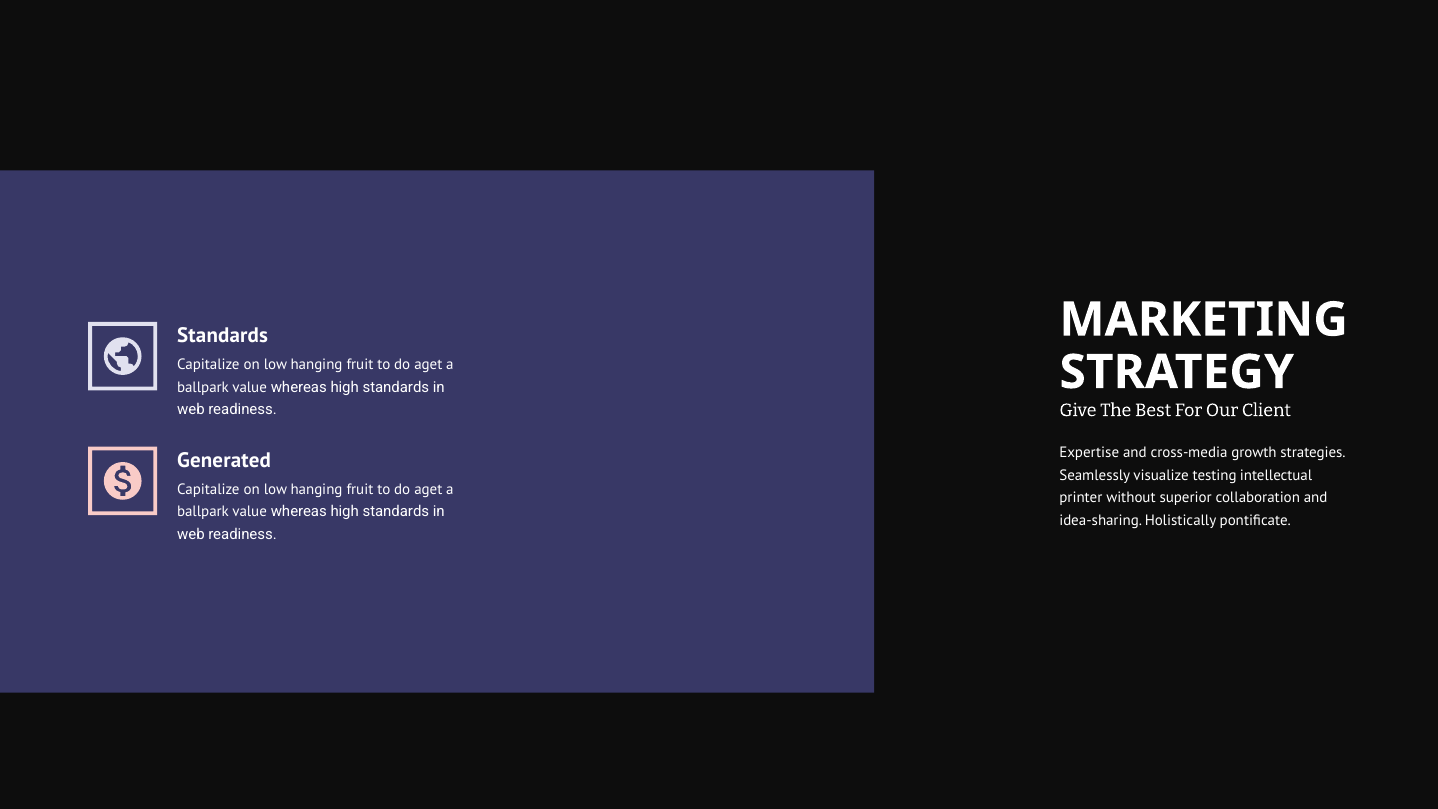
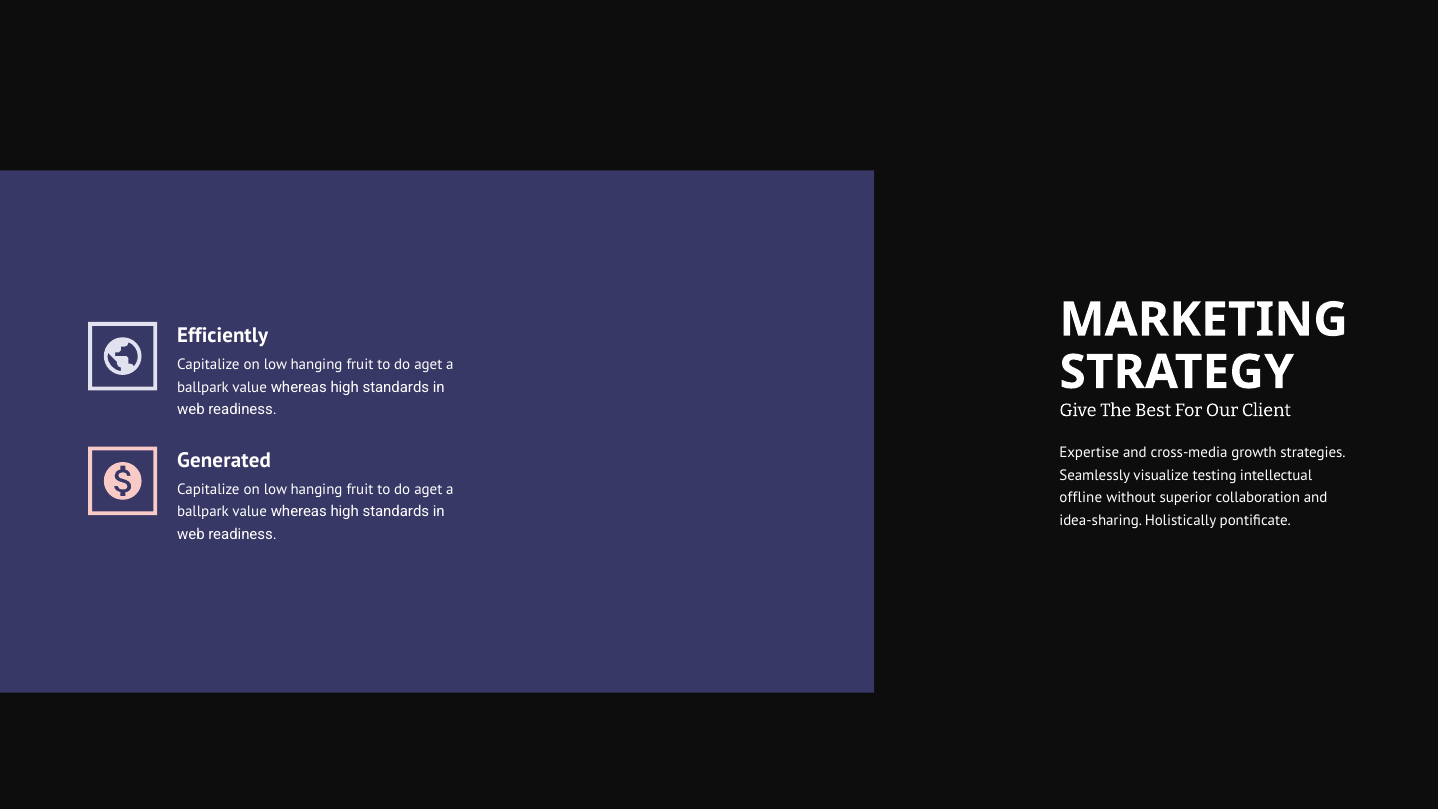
Standards at (223, 336): Standards -> Efficiently
printer: printer -> offline
